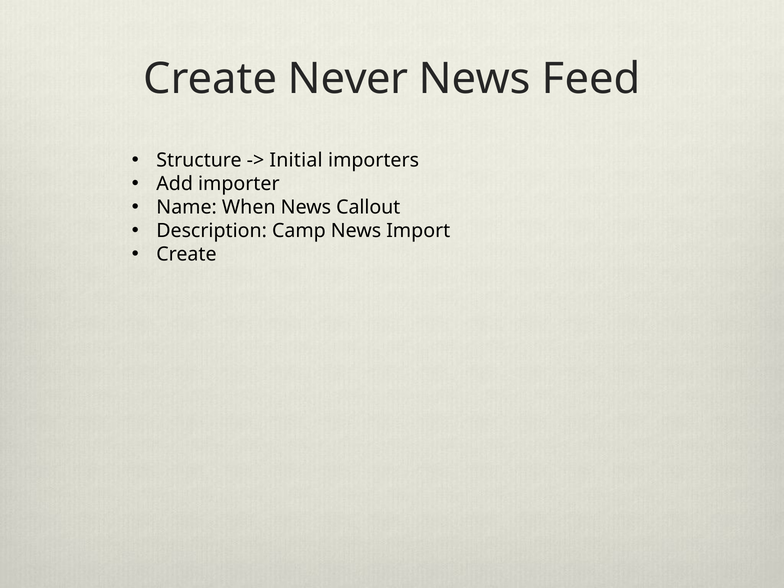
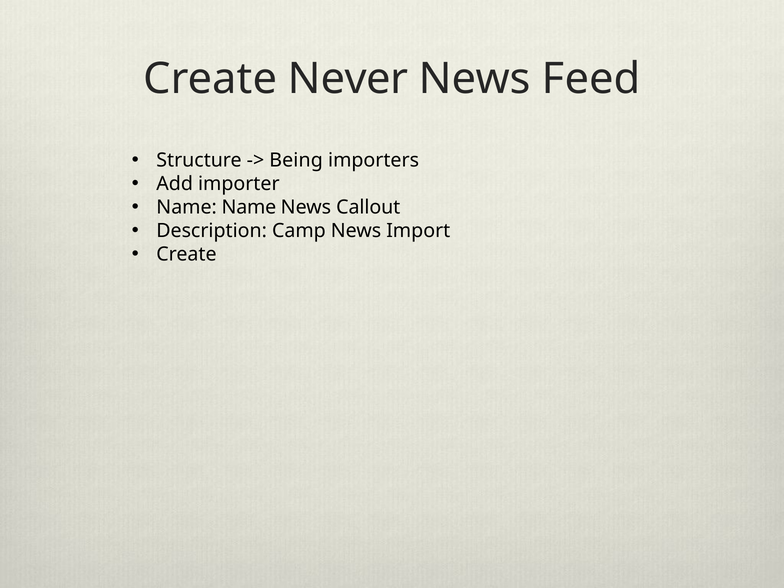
Initial: Initial -> Being
Name When: When -> Name
